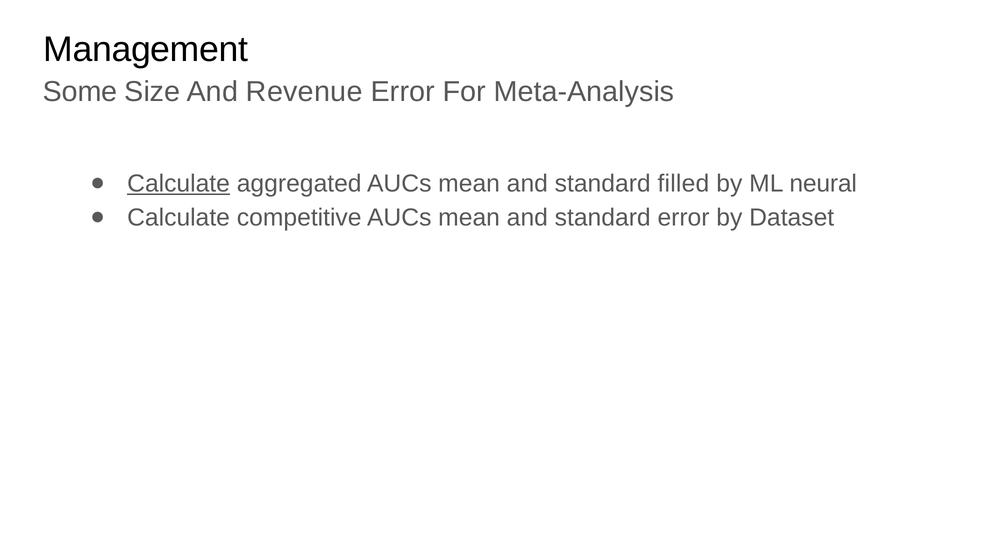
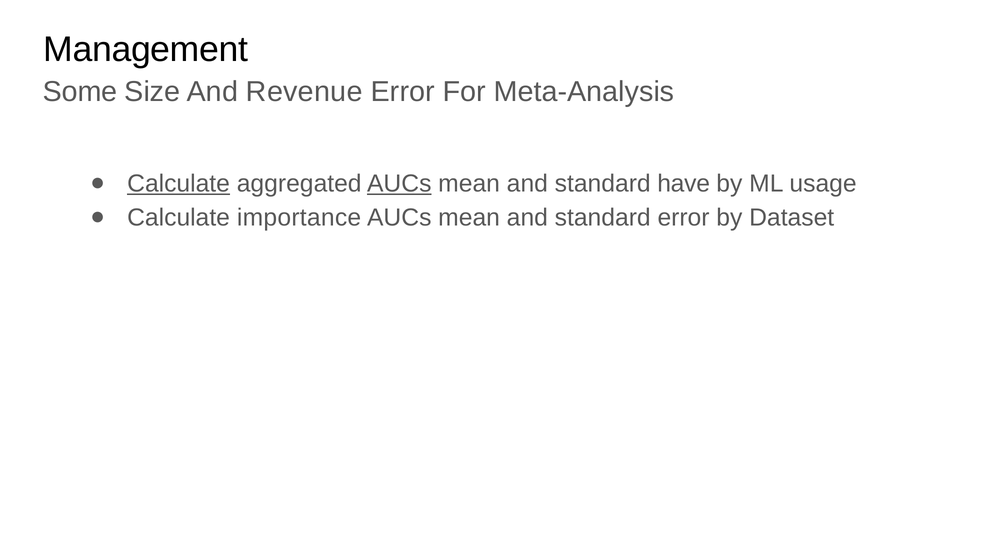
AUCs at (399, 184) underline: none -> present
filled: filled -> have
neural: neural -> usage
competitive: competitive -> importance
